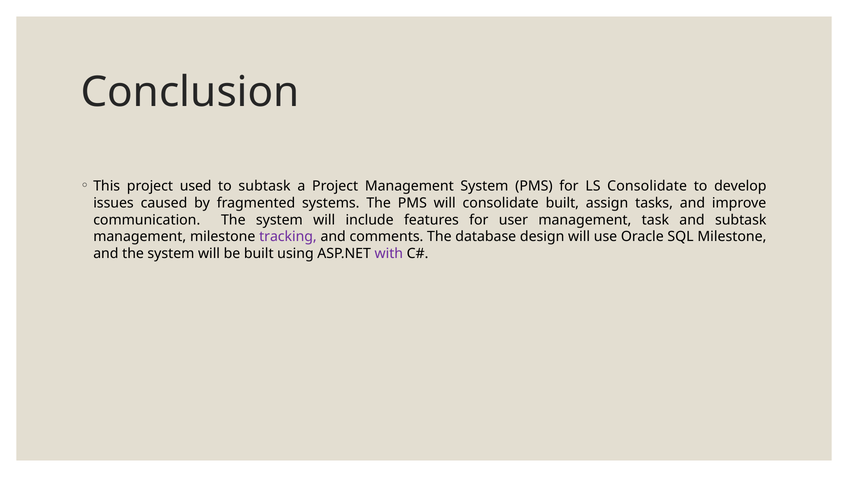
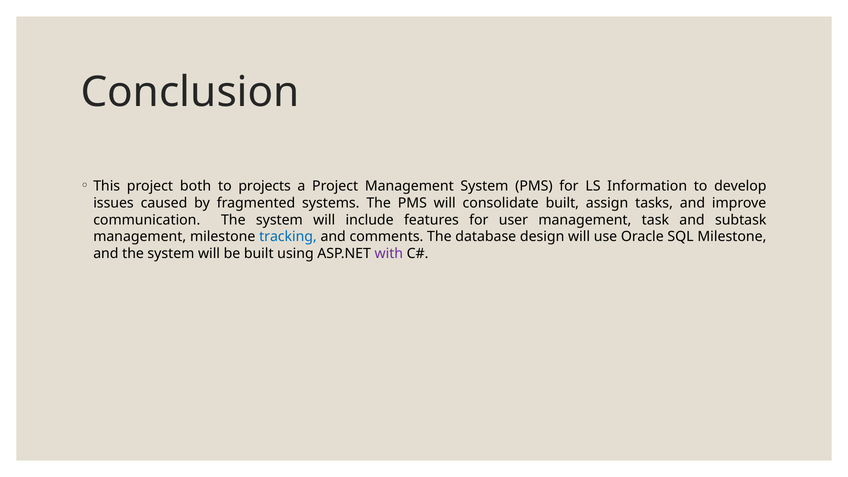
used: used -> both
to subtask: subtask -> projects
LS Consolidate: Consolidate -> Information
tracking colour: purple -> blue
